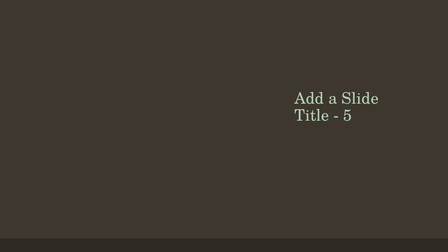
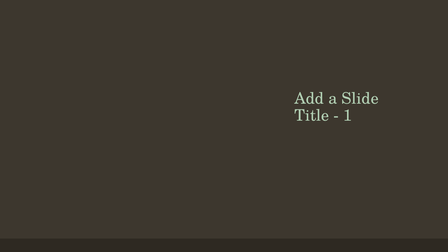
5: 5 -> 1
